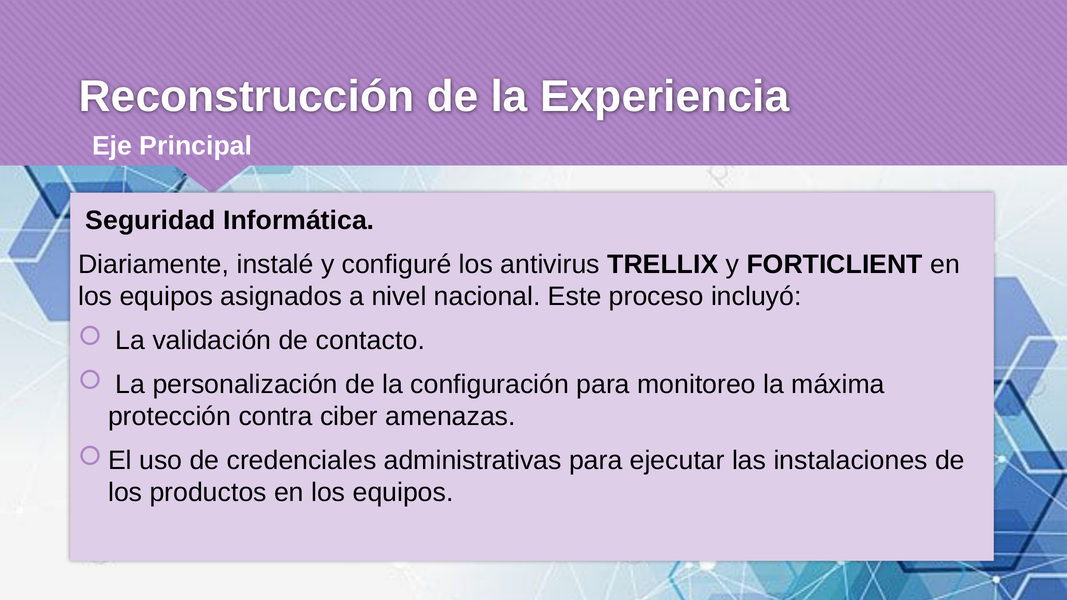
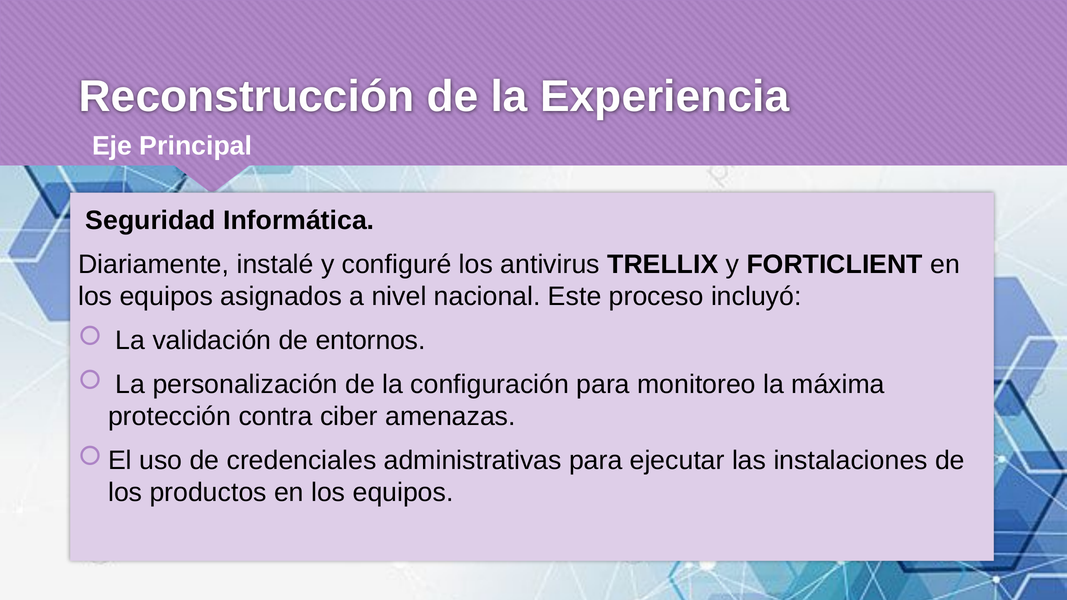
contacto: contacto -> entornos
